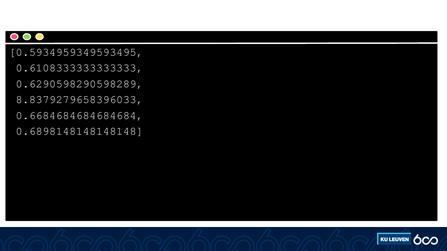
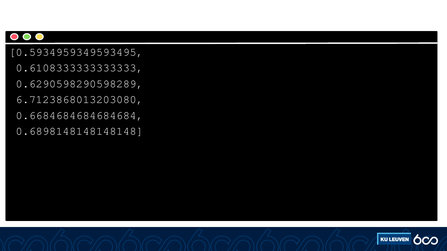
8.8379279658396033: 8.8379279658396033 -> 6.7123868013203080
